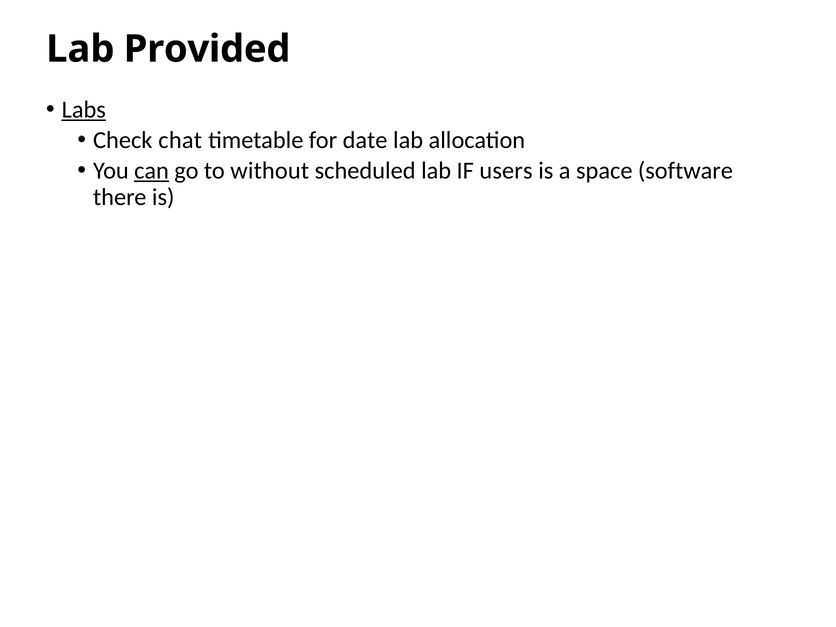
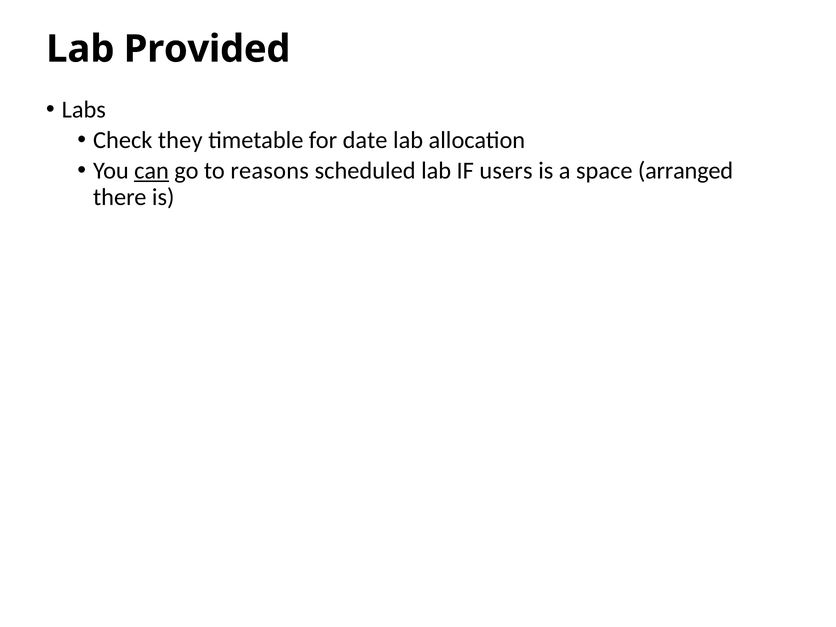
Labs underline: present -> none
chat: chat -> they
without: without -> reasons
software: software -> arranged
